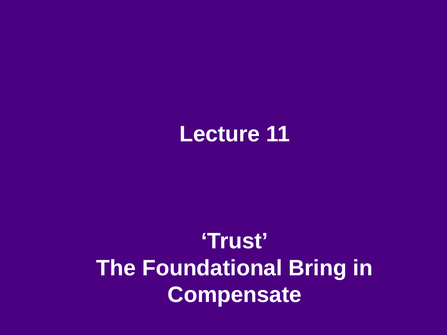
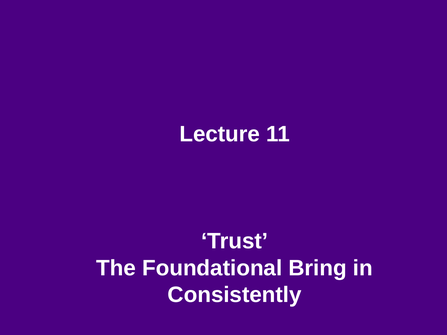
Compensate: Compensate -> Consistently
